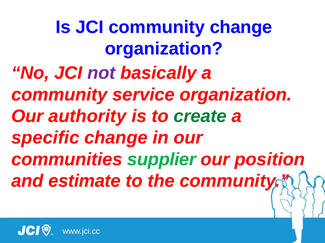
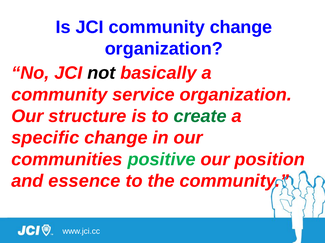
not colour: purple -> black
authority: authority -> structure
supplier: supplier -> positive
estimate: estimate -> essence
